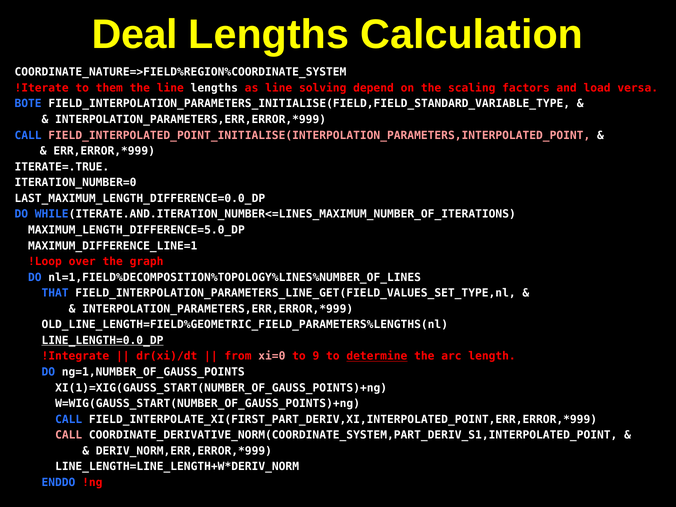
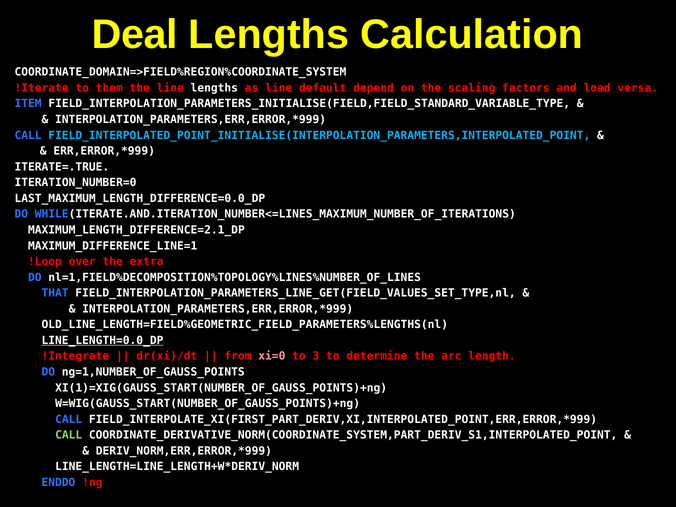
COORDINATE_NATURE=>FIELD%REGION%COORDINATE_SYSTEM: COORDINATE_NATURE=>FIELD%REGION%COORDINATE_SYSTEM -> COORDINATE_DOMAIN=>FIELD%REGION%COORDINATE_SYSTEM
solving: solving -> default
BOTE: BOTE -> ITEM
FIELD_INTERPOLATED_POINT_INITIALISE(INTERPOLATION_PARAMETERS,INTERPOLATED_POINT colour: pink -> light blue
MAXIMUM_LENGTH_DIFFERENCE=5.0_DP: MAXIMUM_LENGTH_DIFFERENCE=5.0_DP -> MAXIMUM_LENGTH_DIFFERENCE=2.1_DP
graph: graph -> extra
9: 9 -> 3
determine underline: present -> none
CALL at (69, 435) colour: pink -> light green
